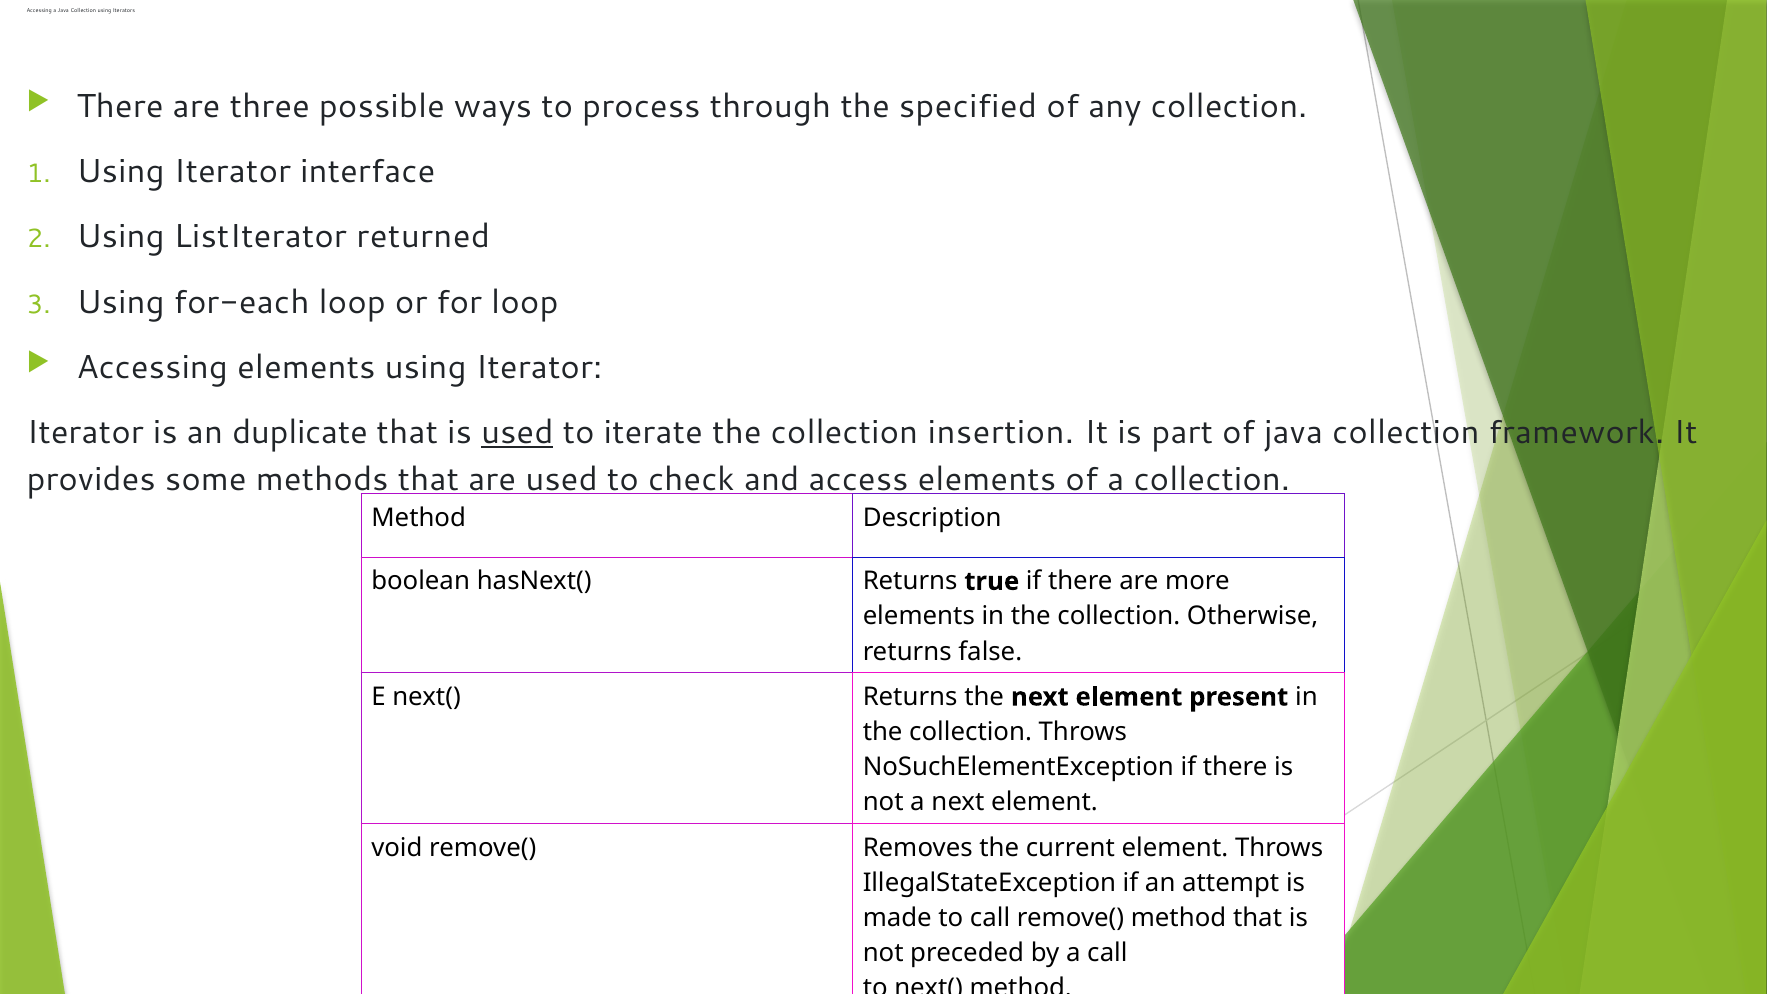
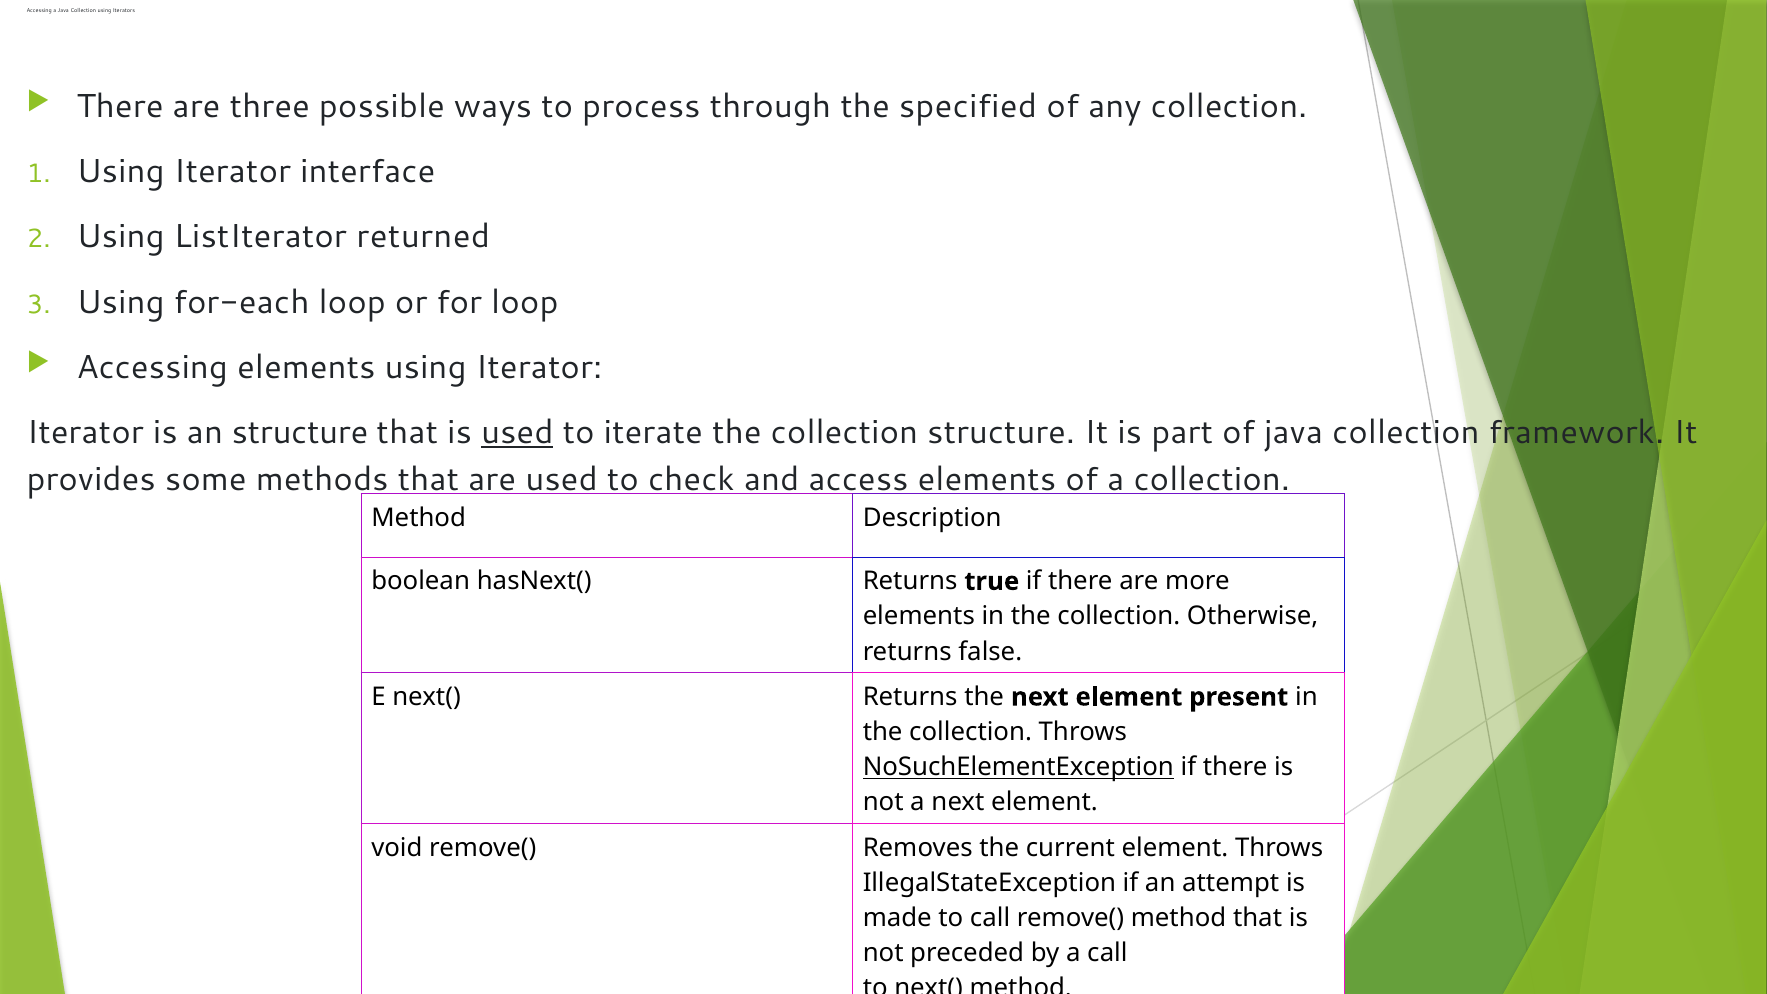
an duplicate: duplicate -> structure
collection insertion: insertion -> structure
NoSuchElementException underline: none -> present
